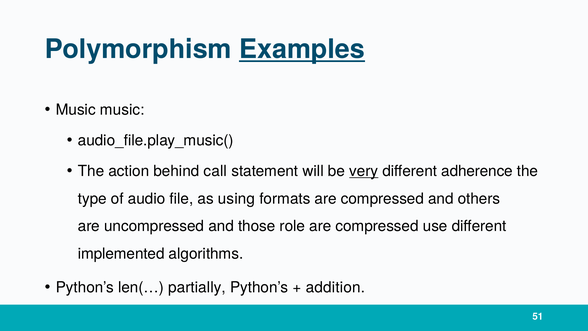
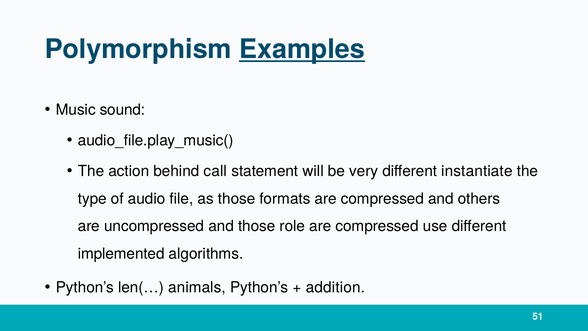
Music music: music -> sound
very underline: present -> none
adherence: adherence -> instantiate
as using: using -> those
partially: partially -> animals
